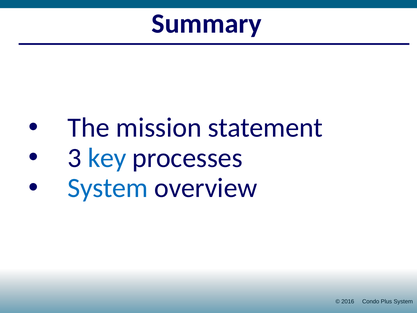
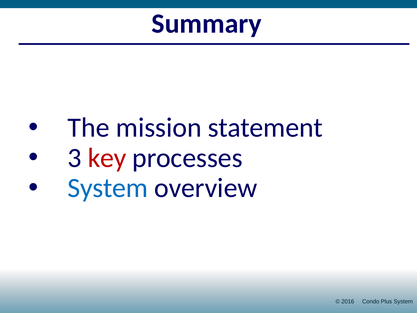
key colour: blue -> red
